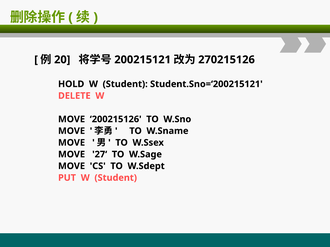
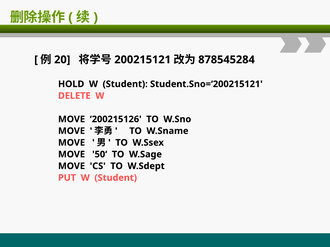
270215126: 270215126 -> 878545284
27‘: 27‘ -> 50‘
